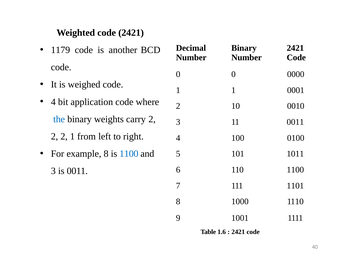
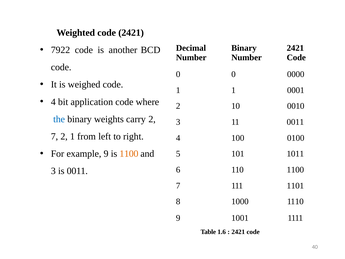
1179: 1179 -> 7922
2 at (54, 136): 2 -> 7
example 8: 8 -> 9
1100 at (129, 154) colour: blue -> orange
